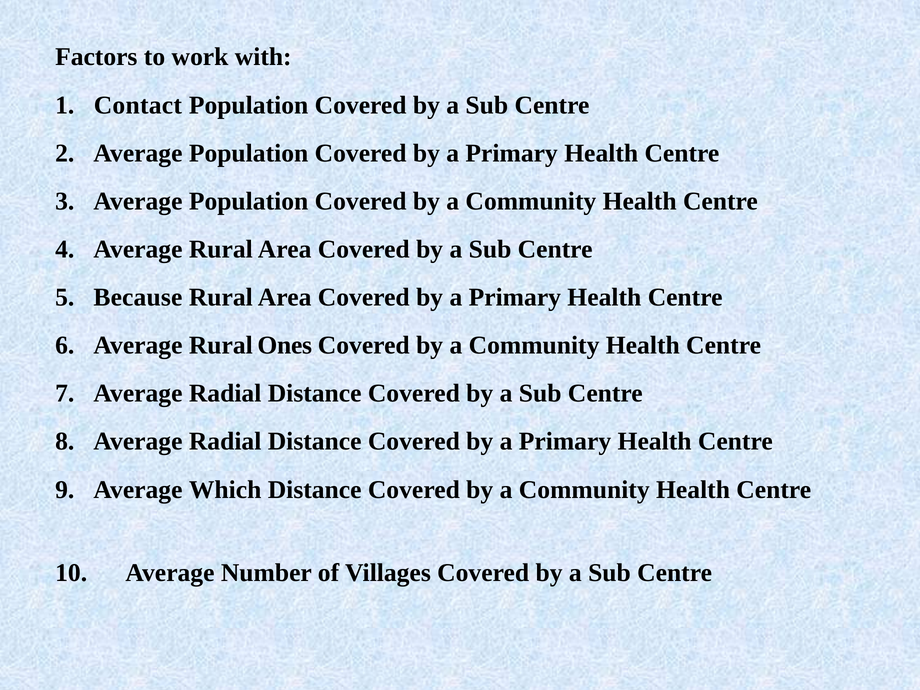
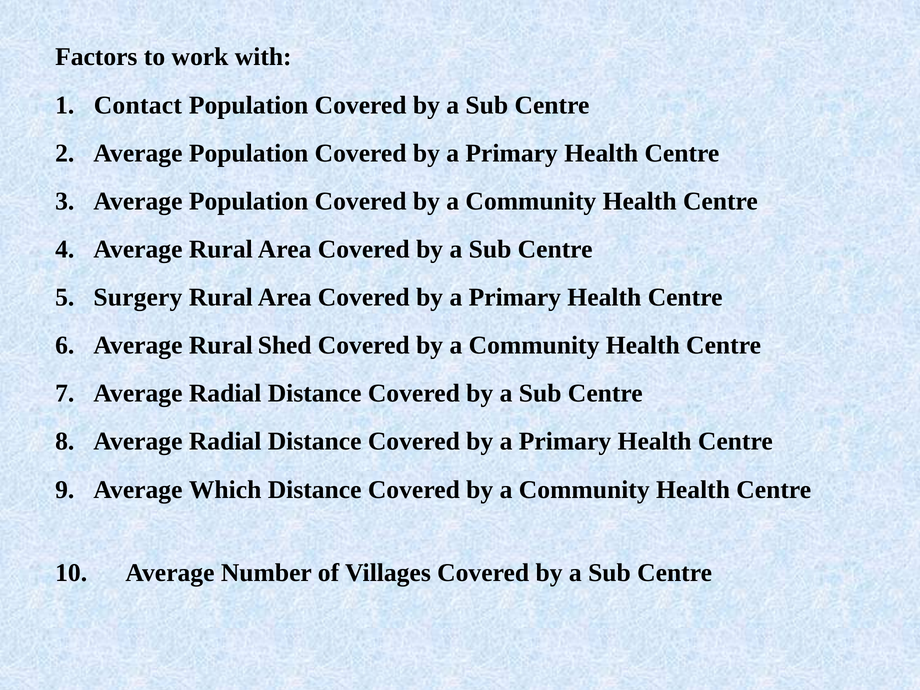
Because: Because -> Surgery
Ones: Ones -> Shed
